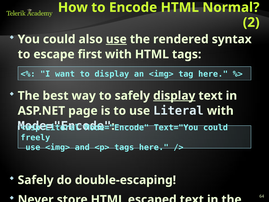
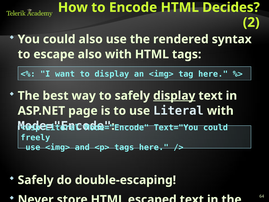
Normal: Normal -> Decides
use at (116, 39) underline: present -> none
escape first: first -> also
